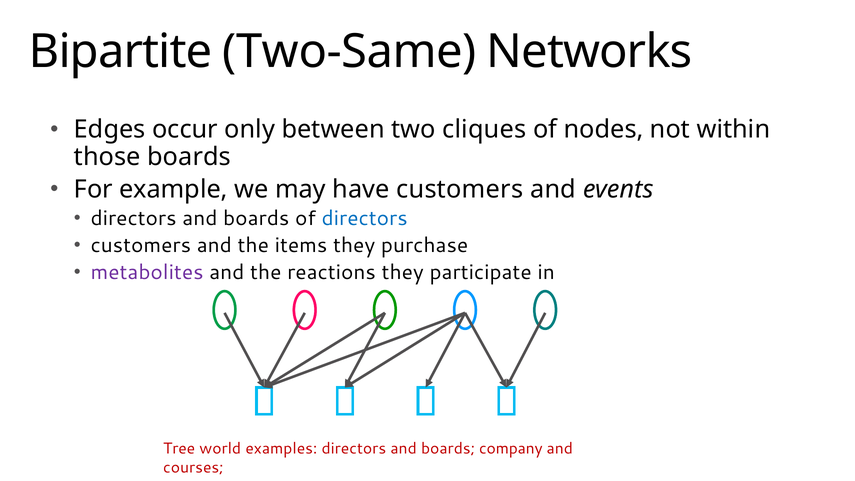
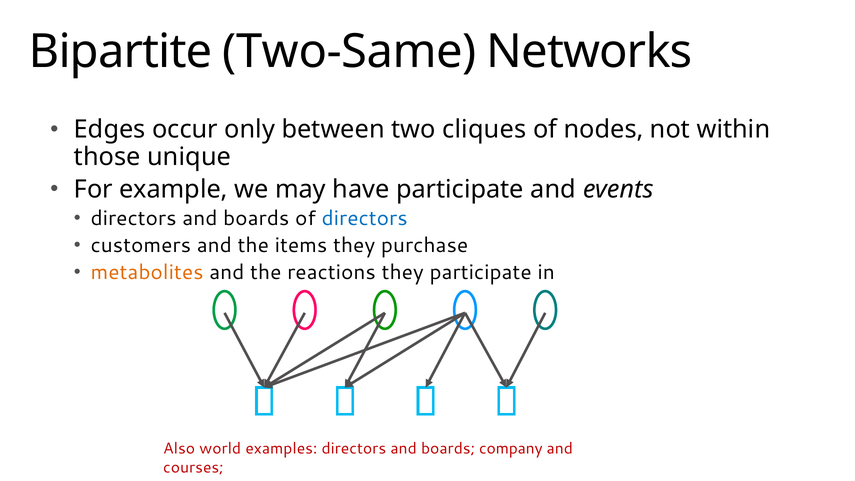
those boards: boards -> unique
have customers: customers -> participate
metabolites colour: purple -> orange
Tree: Tree -> Also
